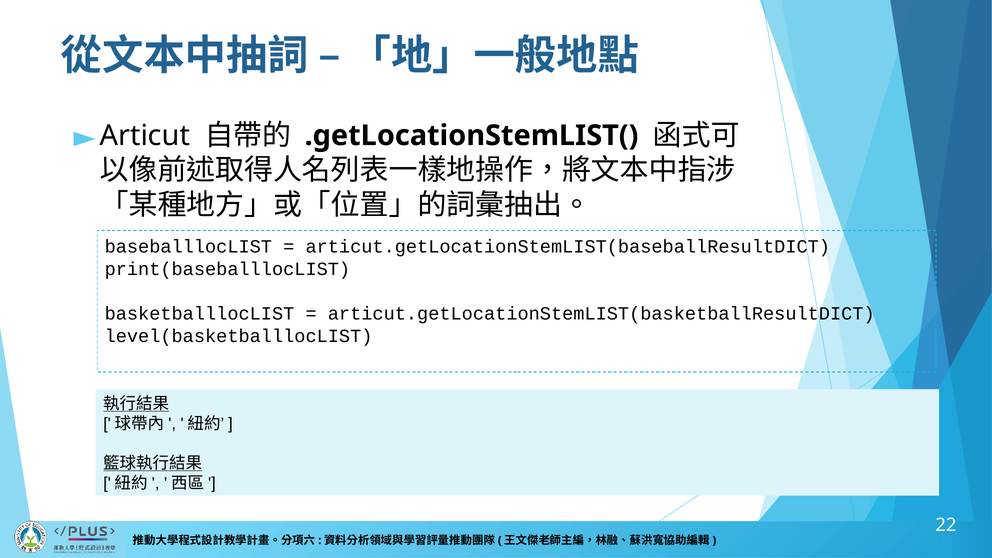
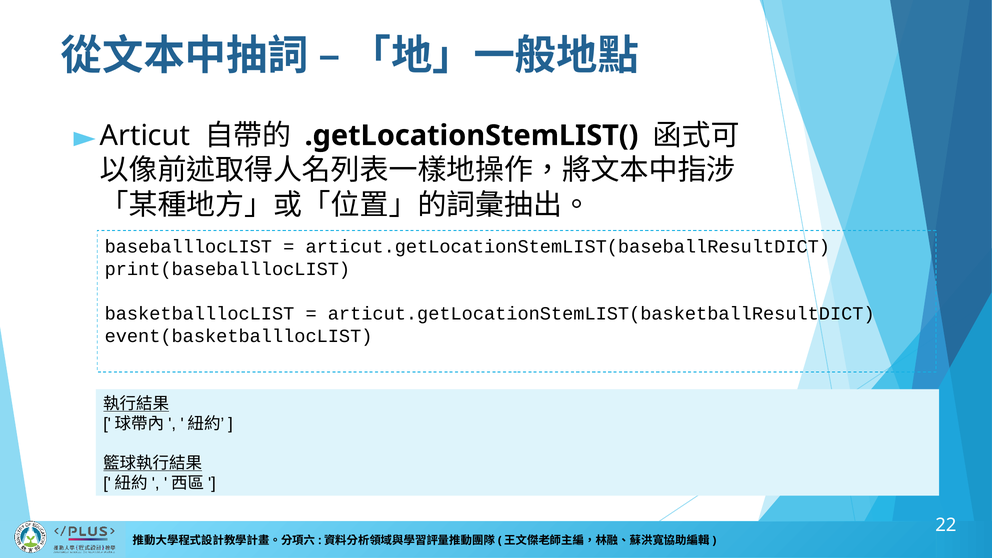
level(basketballlocLIST: level(basketballlocLIST -> event(basketballlocLIST
